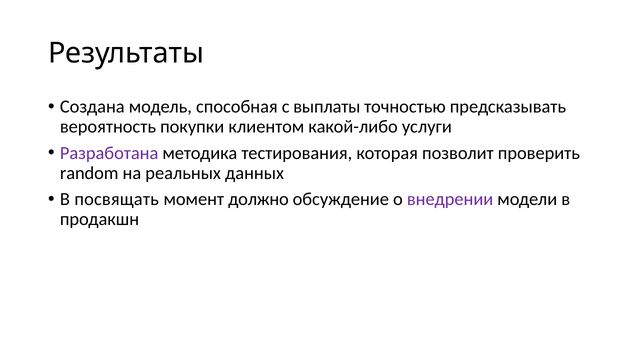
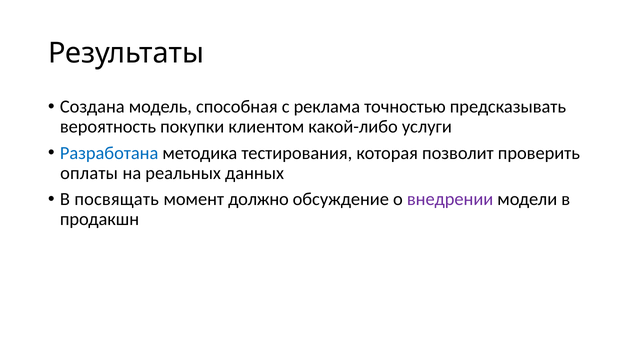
выплаты: выплаты -> реклама
Разработана colour: purple -> blue
random: random -> оплаты
